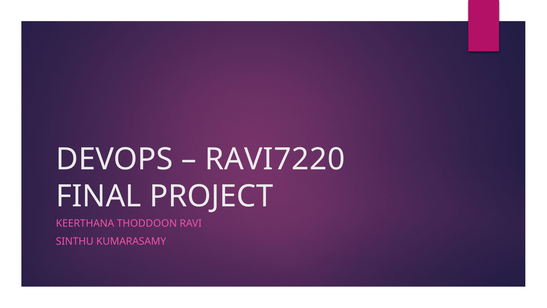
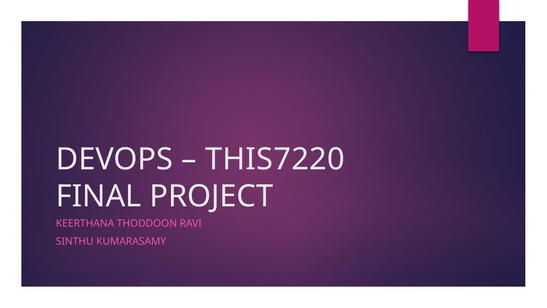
RAVI7220: RAVI7220 -> THIS7220
